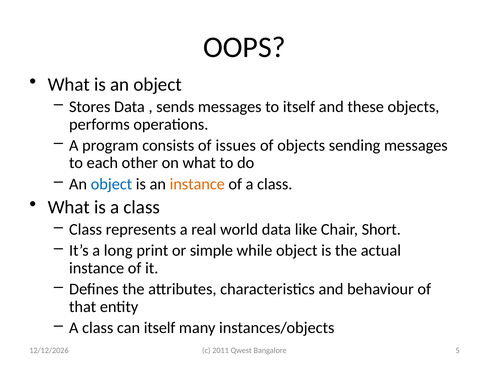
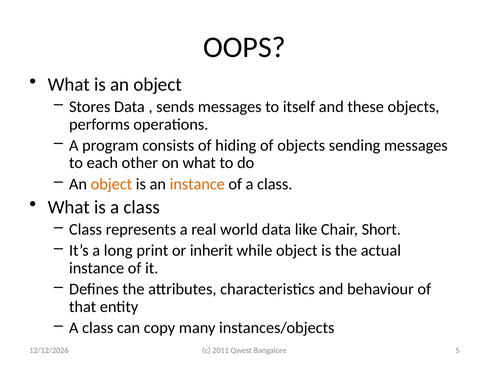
issues: issues -> hiding
object at (111, 184) colour: blue -> orange
simple: simple -> inherit
can itself: itself -> copy
